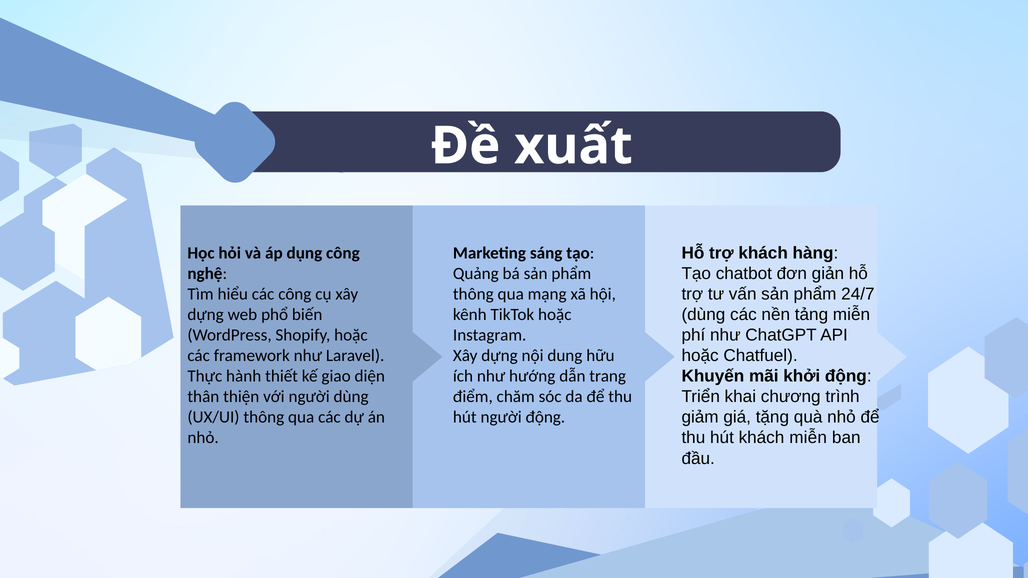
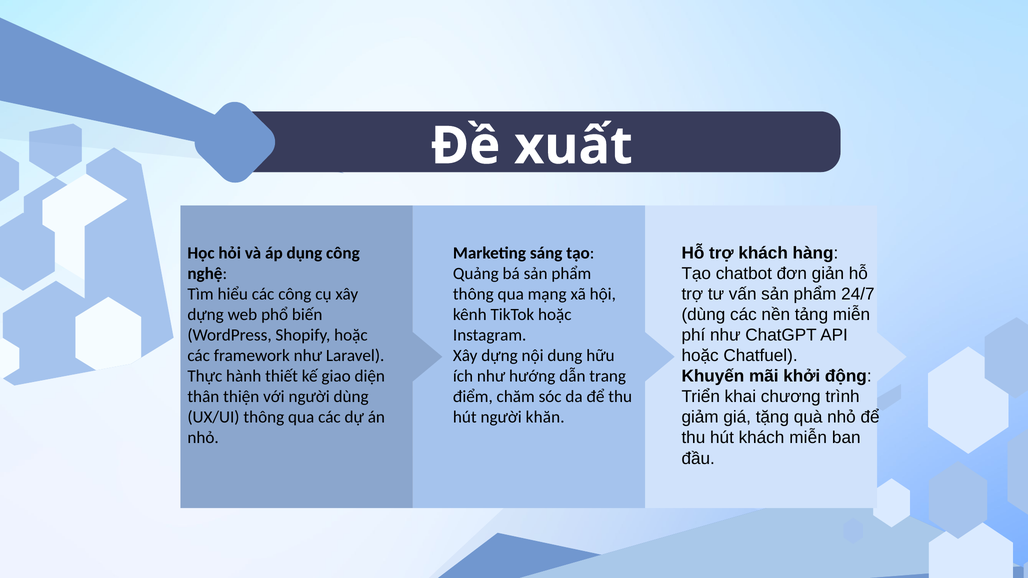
người động: động -> khăn
